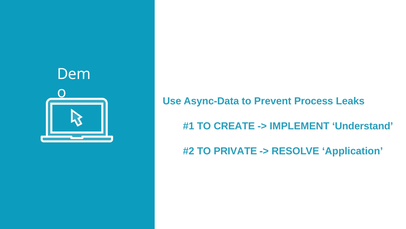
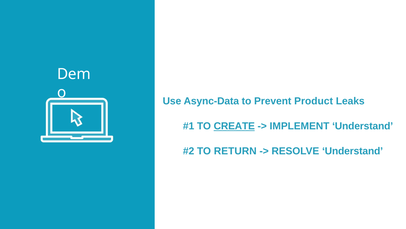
Process: Process -> Product
CREATE underline: none -> present
PRIVATE: PRIVATE -> RETURN
RESOLVE Application: Application -> Understand
